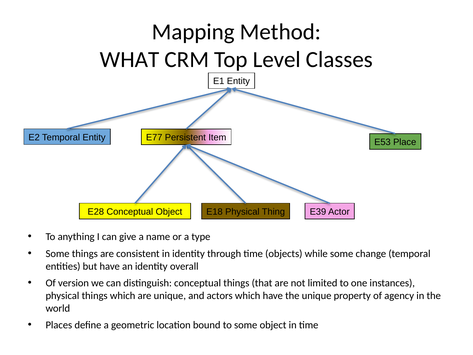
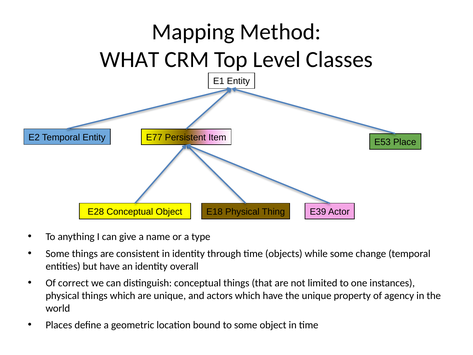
version: version -> correct
